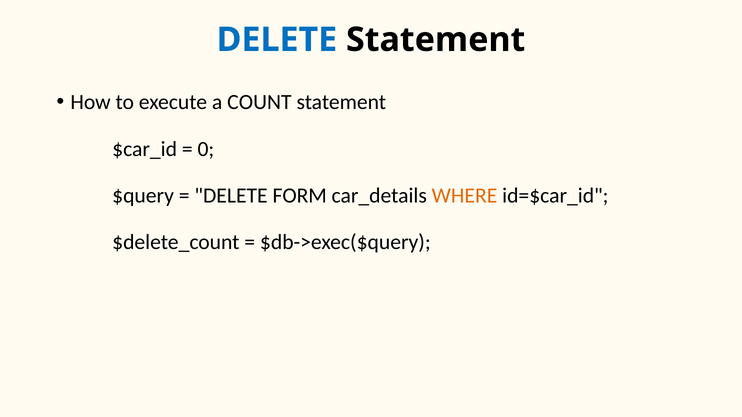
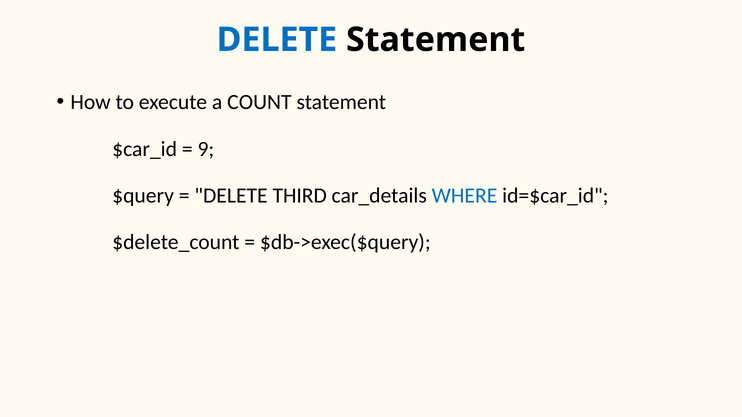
0: 0 -> 9
FORM: FORM -> THIRD
WHERE colour: orange -> blue
